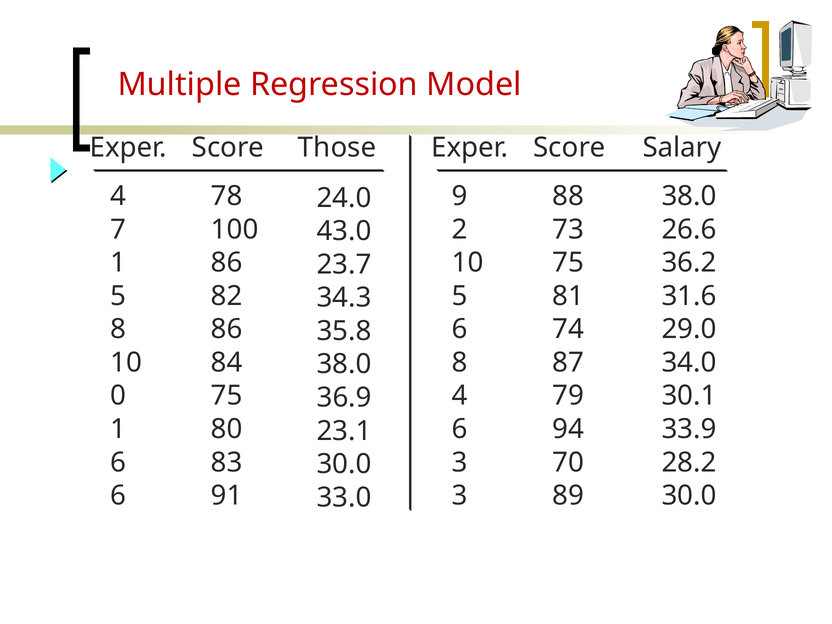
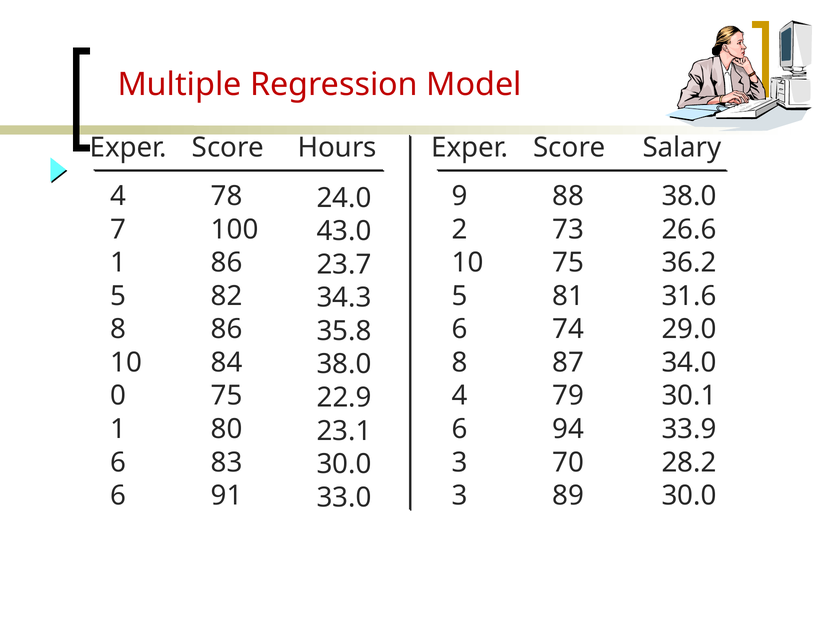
Those: Those -> Hours
36.9: 36.9 -> 22.9
